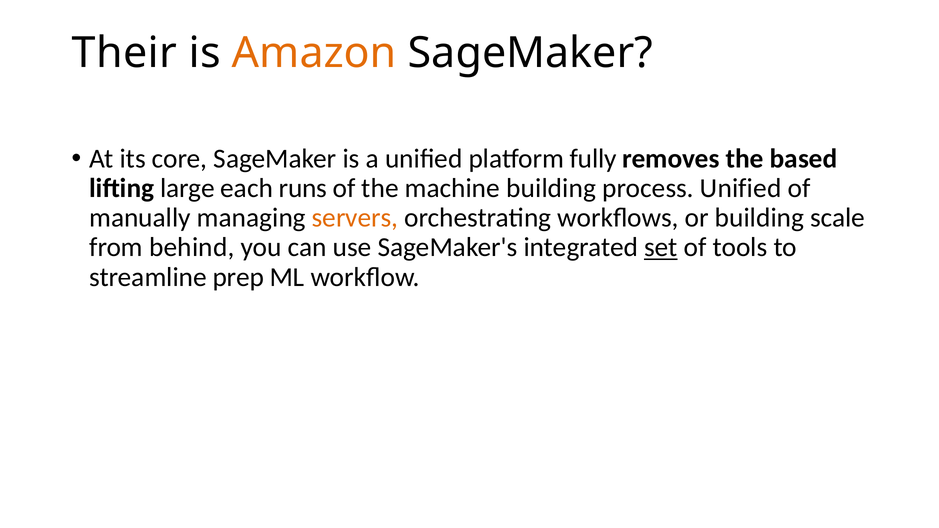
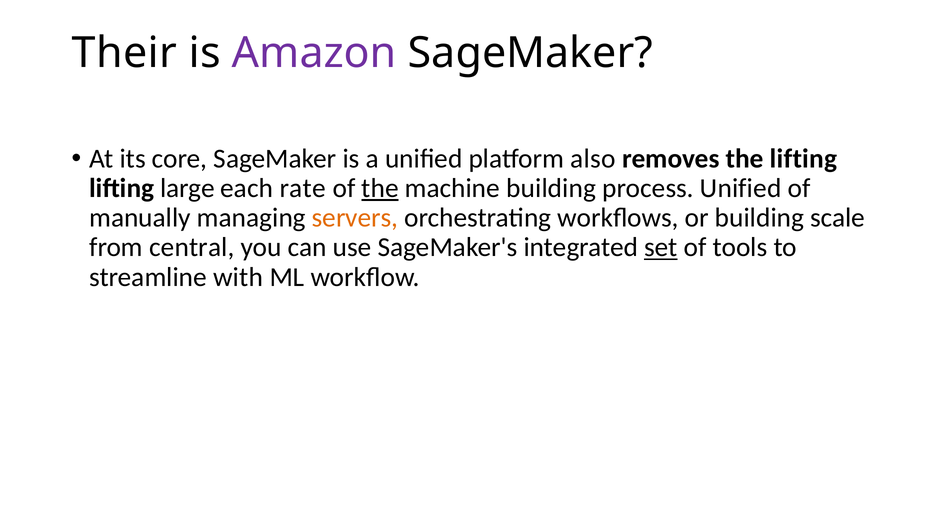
Amazon colour: orange -> purple
fully: fully -> also
the based: based -> lifting
runs: runs -> rate
the at (380, 188) underline: none -> present
behind: behind -> central
prep: prep -> with
